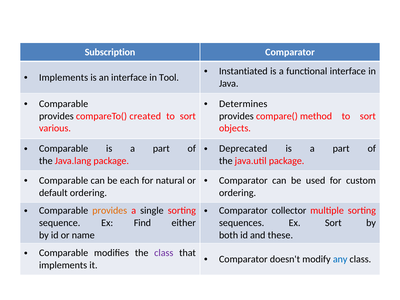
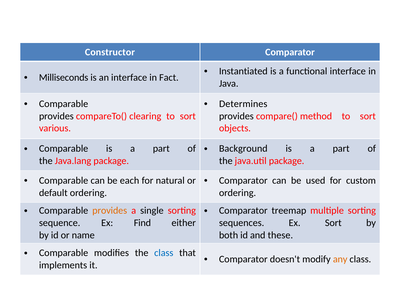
Subscription: Subscription -> Constructor
Implements at (64, 77): Implements -> Milliseconds
Tool: Tool -> Fact
created: created -> clearing
Deprecated: Deprecated -> Background
collector: collector -> treemap
class at (164, 253) colour: purple -> blue
any colour: blue -> orange
